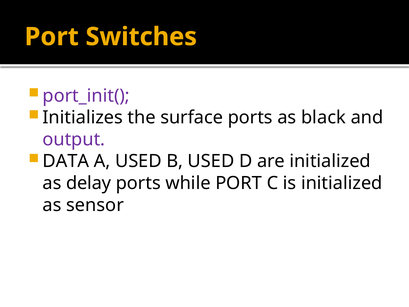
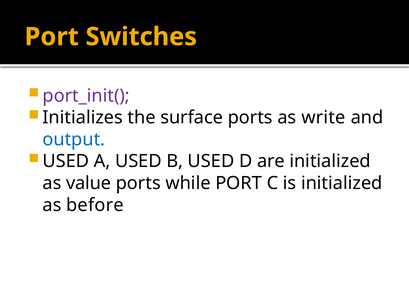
black: black -> write
output colour: purple -> blue
DATA at (66, 161): DATA -> USED
delay: delay -> value
sensor: sensor -> before
